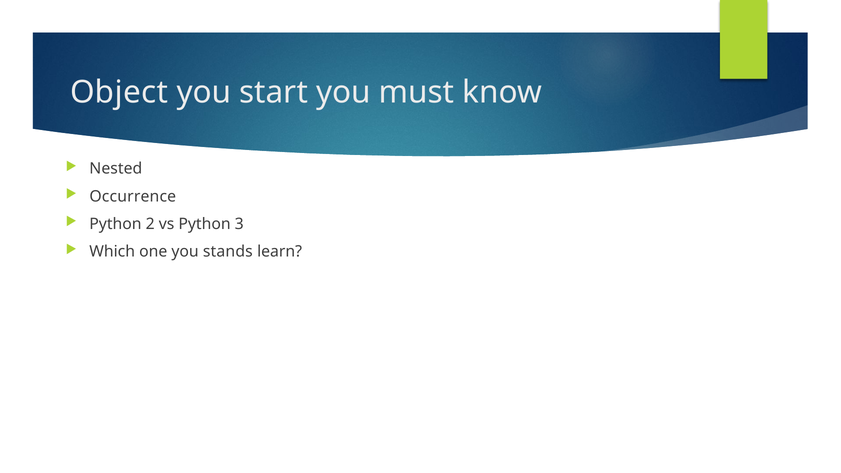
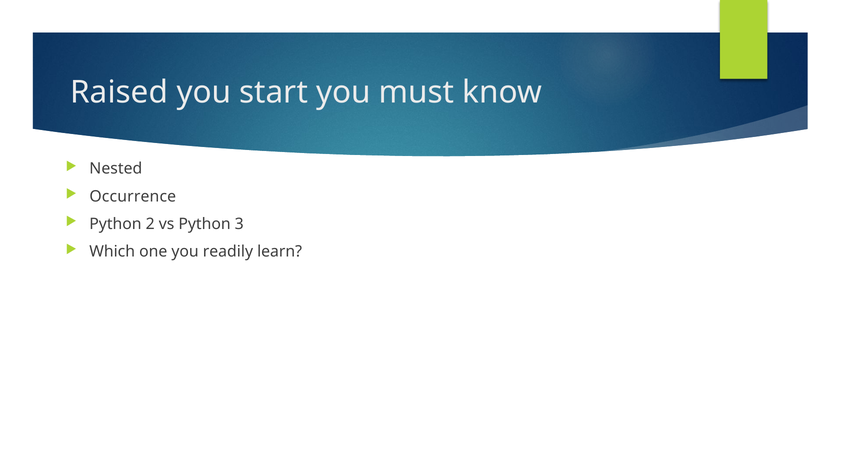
Object: Object -> Raised
stands: stands -> readily
